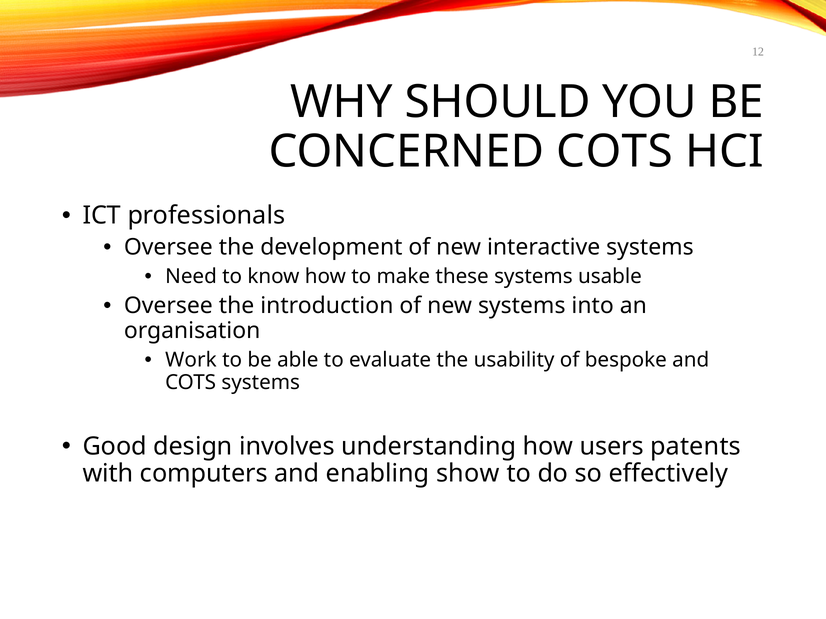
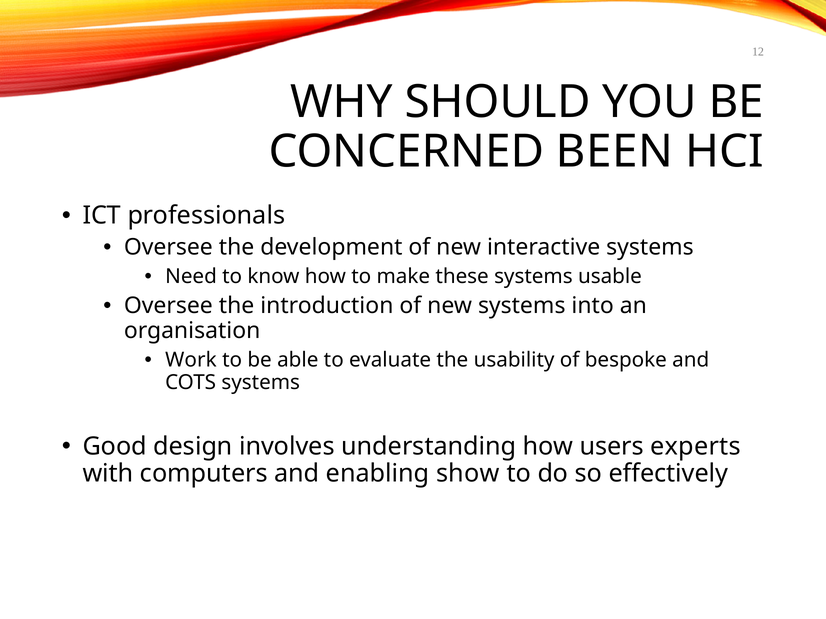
CONCERNED COTS: COTS -> BEEN
patents: patents -> experts
